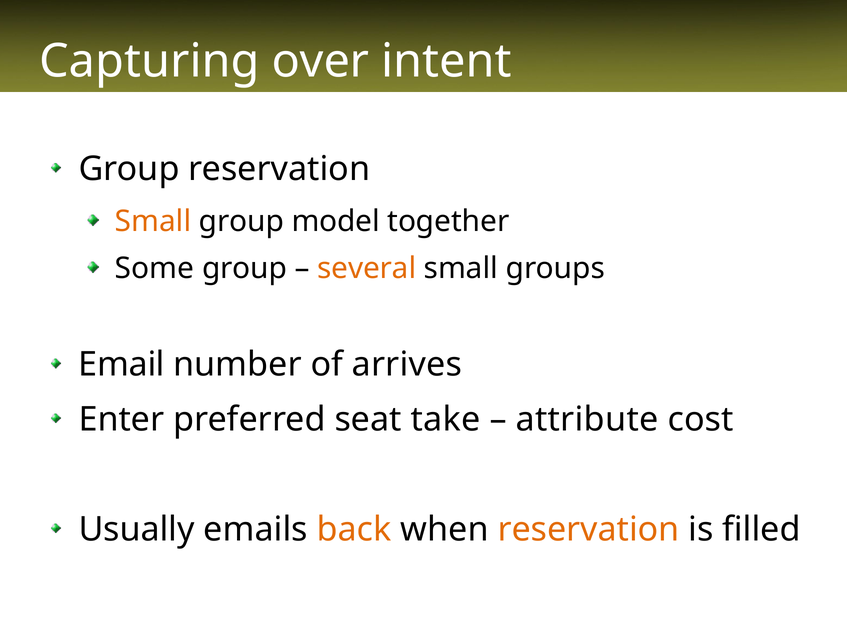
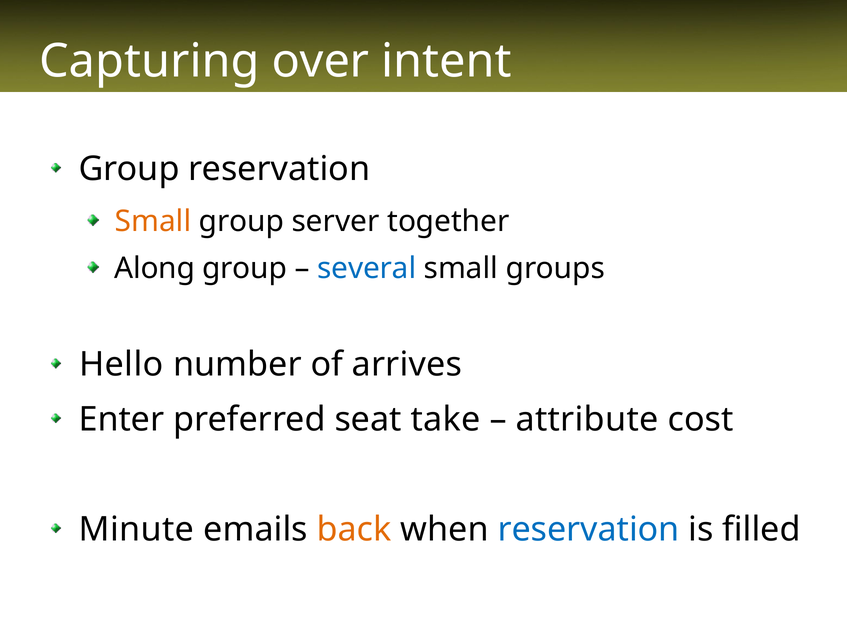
model: model -> server
Some: Some -> Along
several colour: orange -> blue
Email: Email -> Hello
Usually: Usually -> Minute
reservation at (589, 530) colour: orange -> blue
